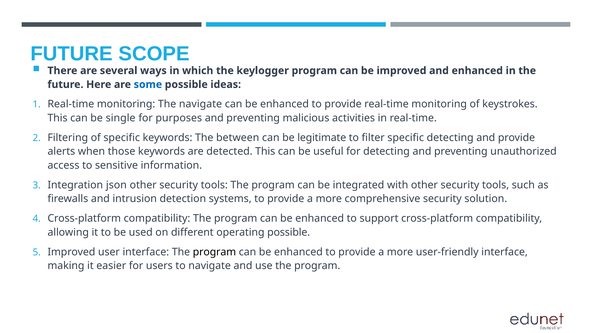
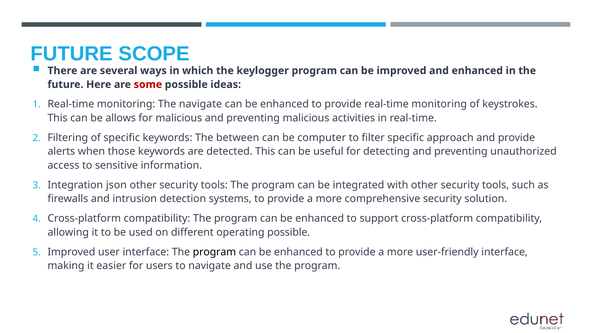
some colour: blue -> red
single: single -> allows
for purposes: purposes -> malicious
legitimate: legitimate -> computer
specific detecting: detecting -> approach
